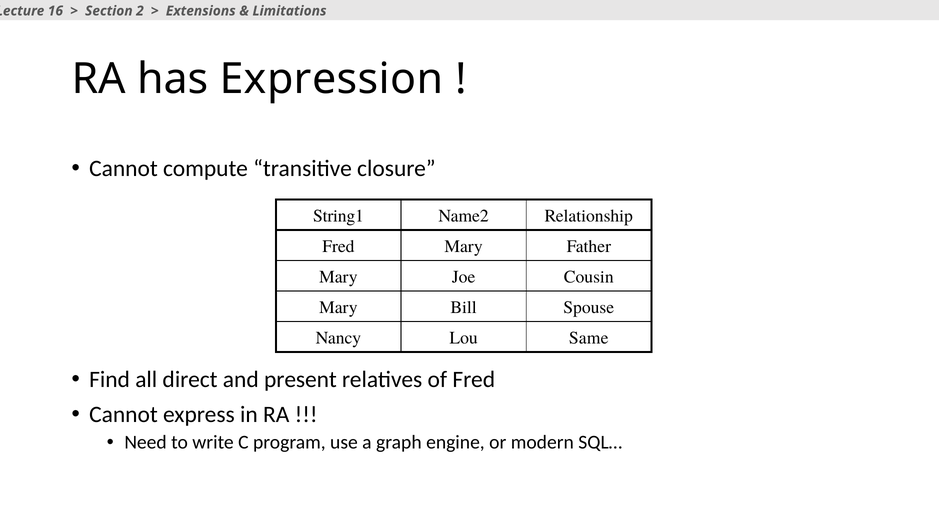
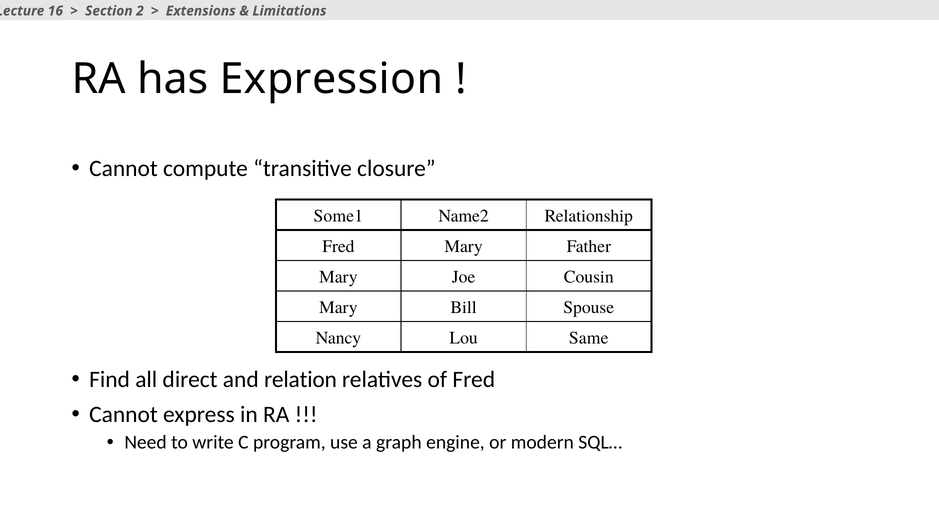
String1: String1 -> Some1
present: present -> relation
